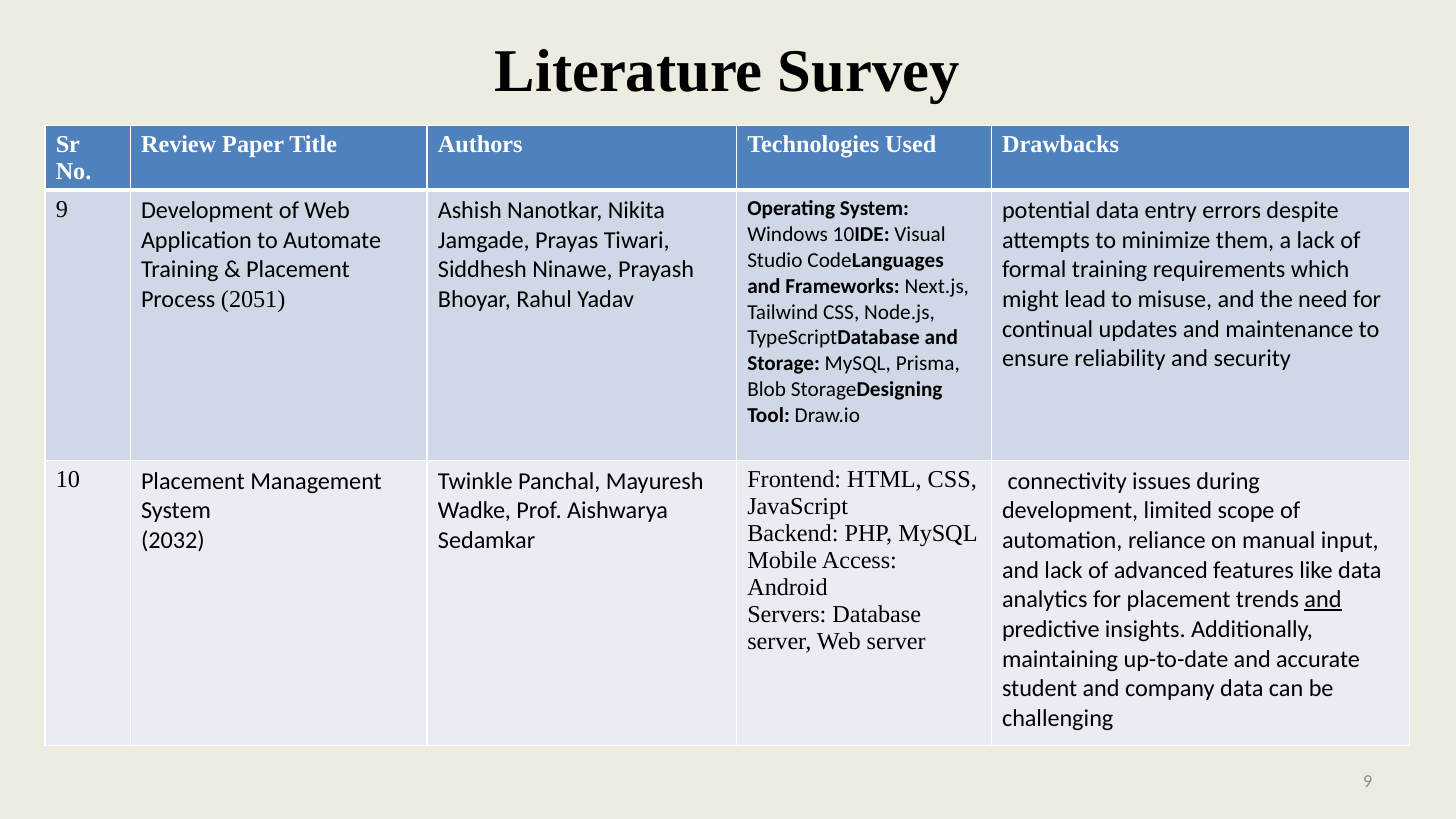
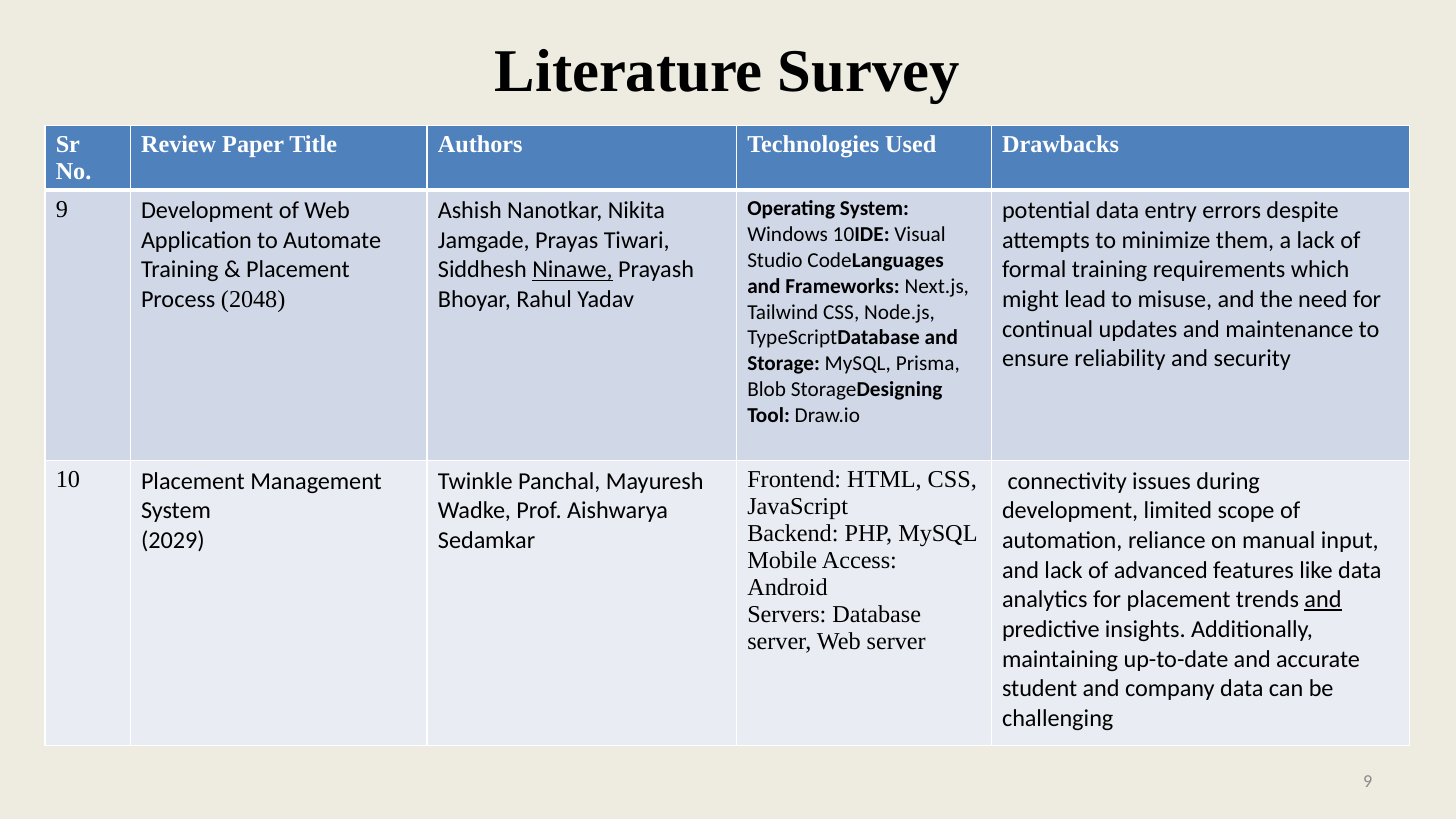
Ninawe underline: none -> present
2051: 2051 -> 2048
2032: 2032 -> 2029
